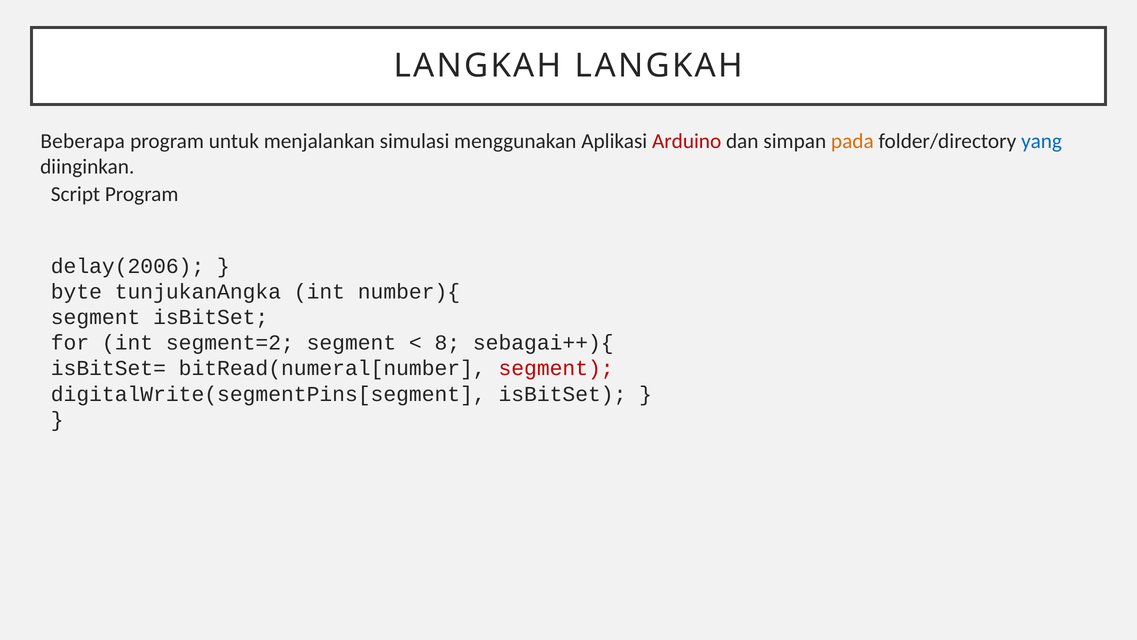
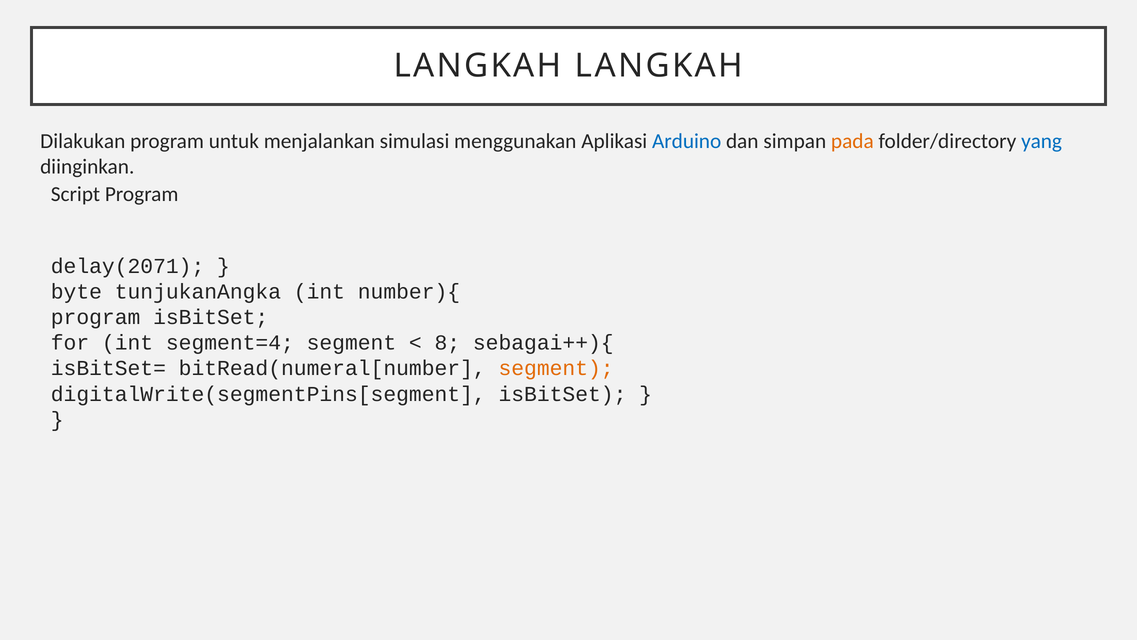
Beberapa: Beberapa -> Dilakukan
Arduino colour: red -> blue
delay(2006: delay(2006 -> delay(2071
segment at (96, 317): segment -> program
segment=2: segment=2 -> segment=4
segment at (556, 368) colour: red -> orange
